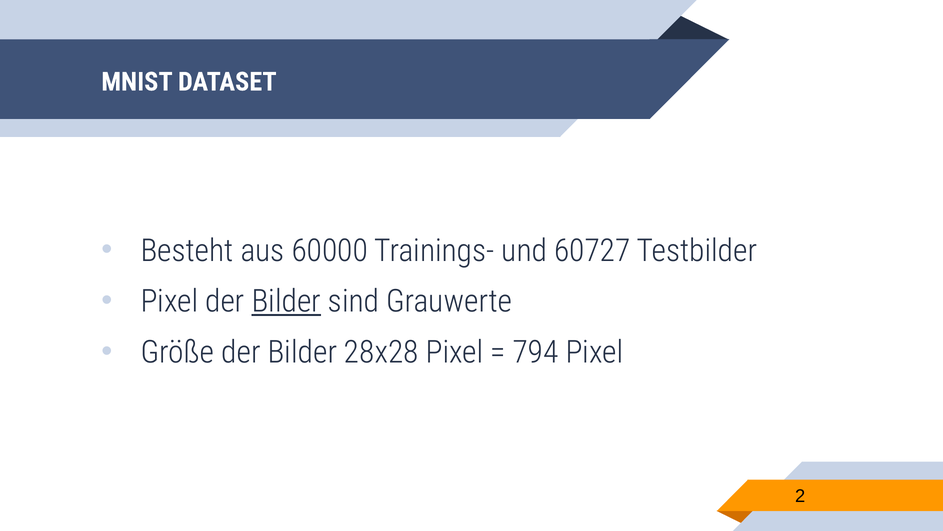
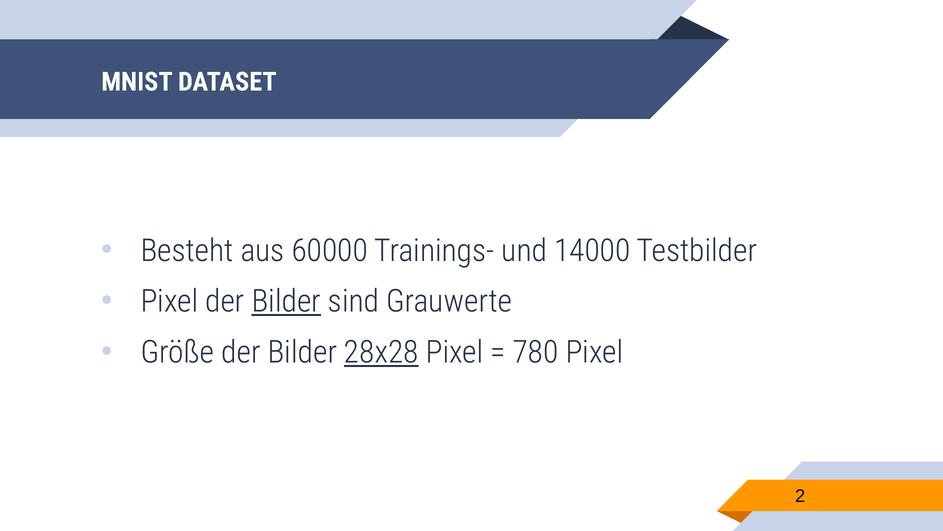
60727: 60727 -> 14000
28x28 underline: none -> present
794: 794 -> 780
